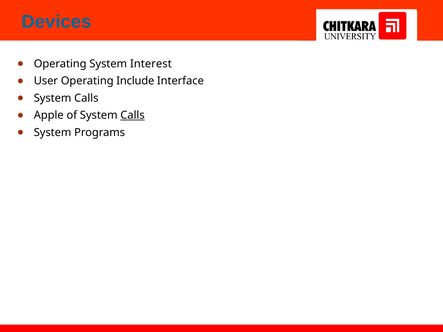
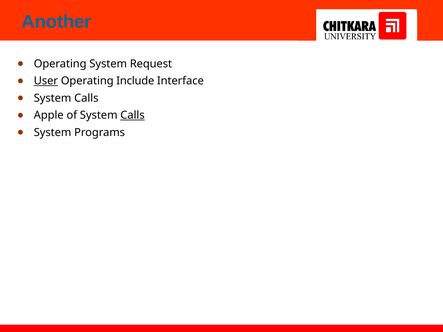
Devices: Devices -> Another
Interest: Interest -> Request
User underline: none -> present
